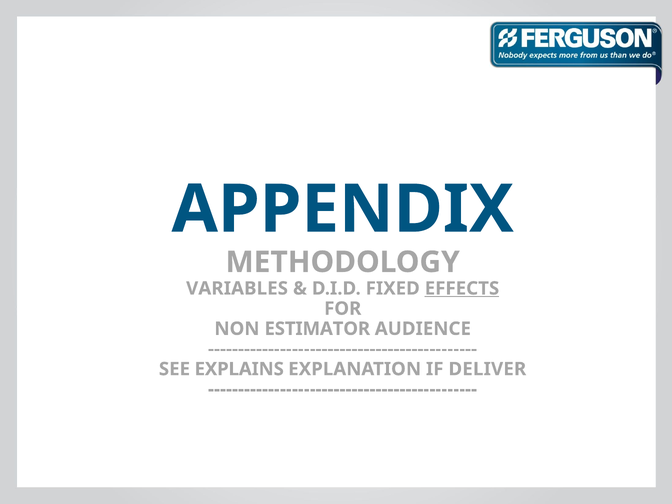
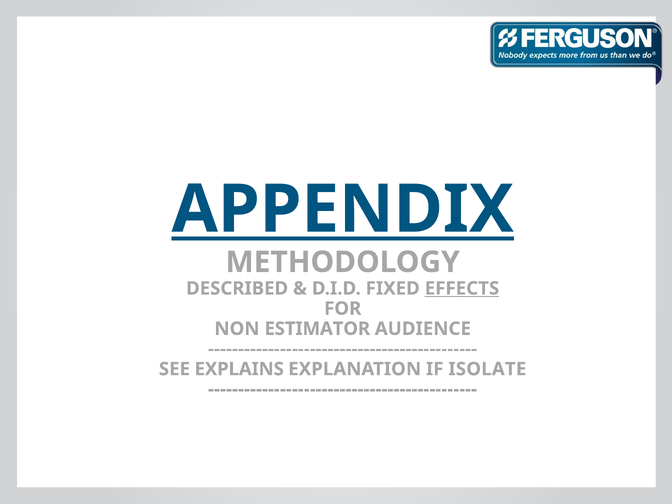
APPENDIX underline: none -> present
VARIABLES: VARIABLES -> DESCRIBED
DELIVER: DELIVER -> ISOLATE
